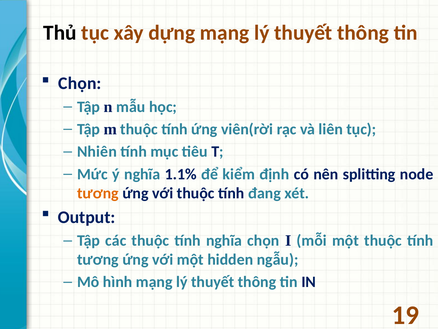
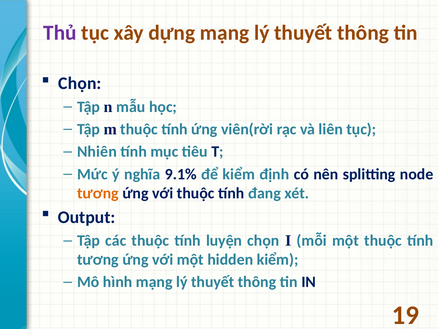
Thủ colour: black -> purple
1.1%: 1.1% -> 9.1%
tính nghĩa: nghĩa -> luyện
hidden ngẫu: ngẫu -> kiểm
